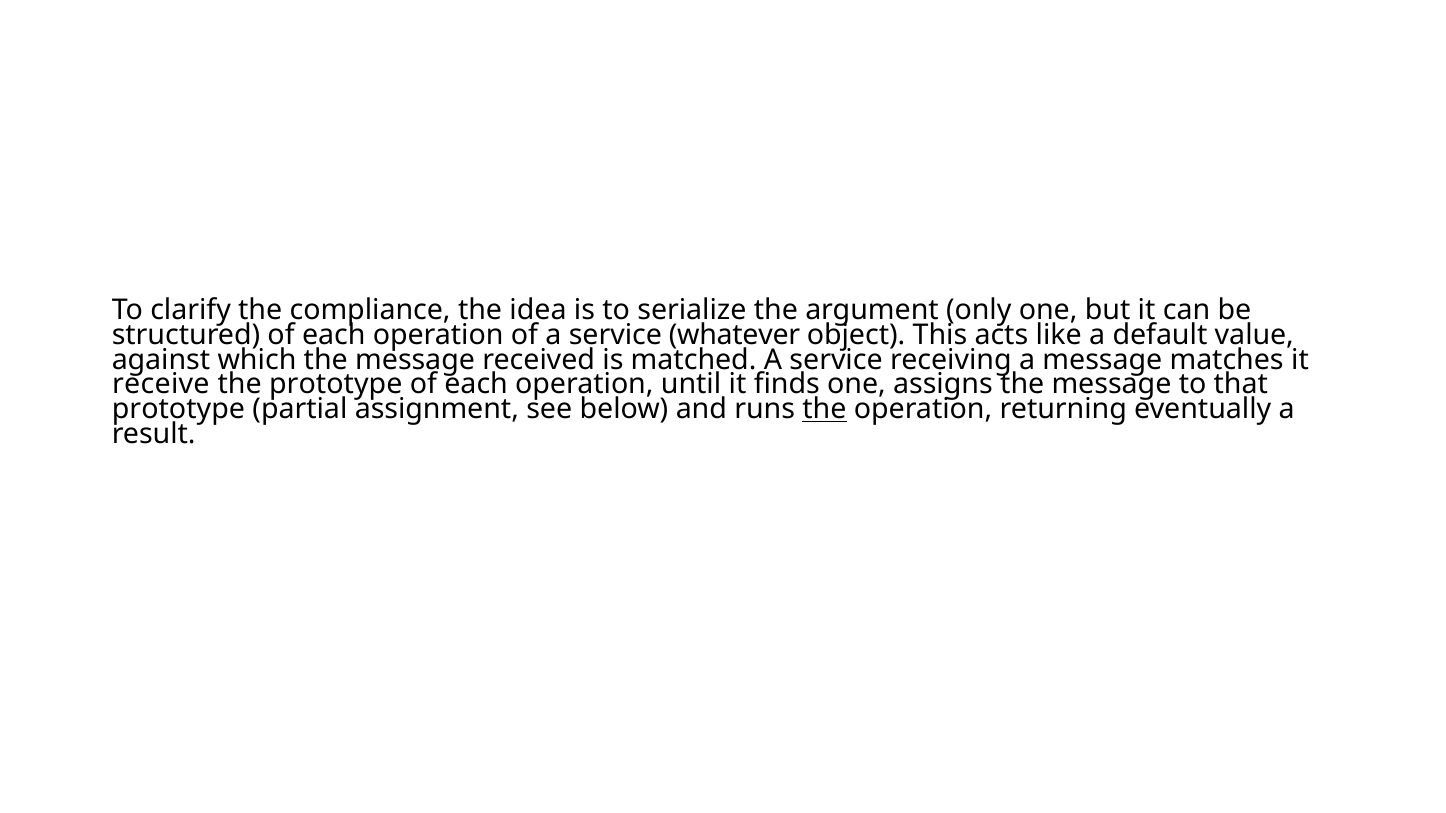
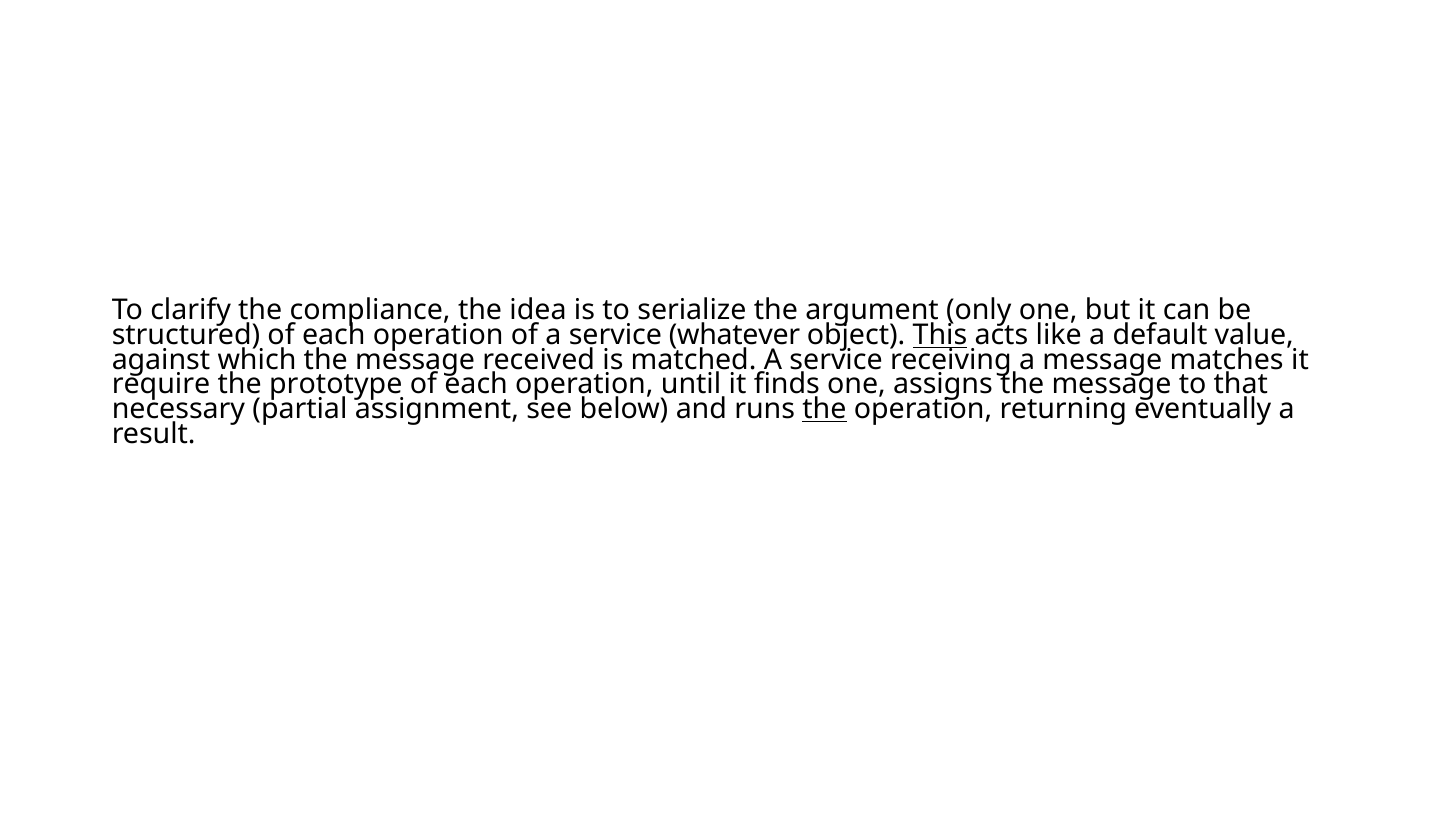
This underline: none -> present
receive: receive -> require
prototype at (178, 409): prototype -> necessary
